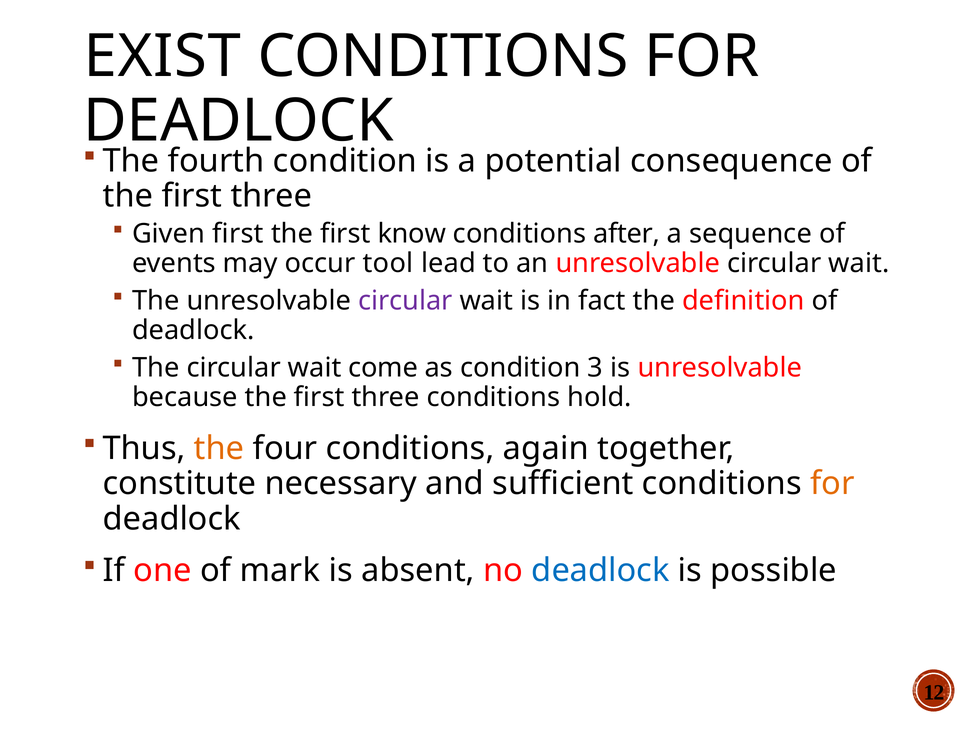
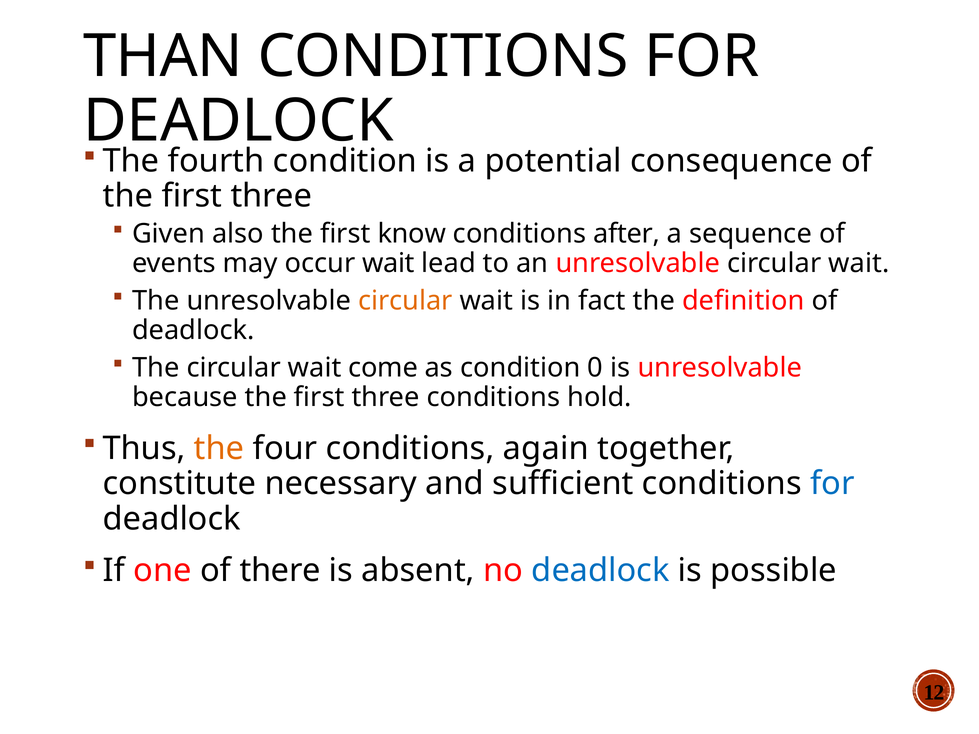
EXIST: EXIST -> THAN
Given first: first -> also
occur tool: tool -> wait
circular at (405, 301) colour: purple -> orange
3: 3 -> 0
for at (832, 484) colour: orange -> blue
mark: mark -> there
